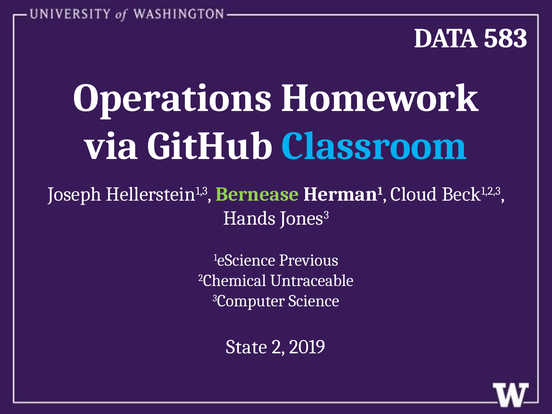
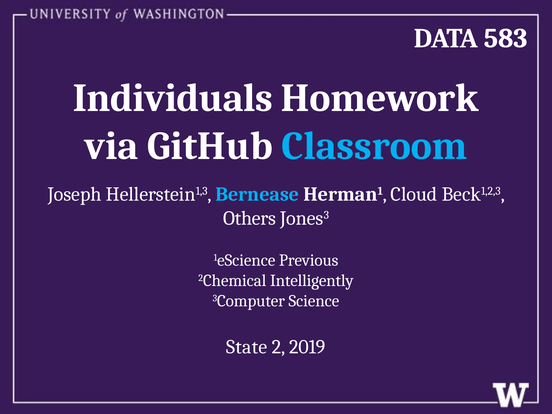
Operations: Operations -> Individuals
Bernease colour: light green -> light blue
Hands: Hands -> Others
Untraceable: Untraceable -> Intelligently
